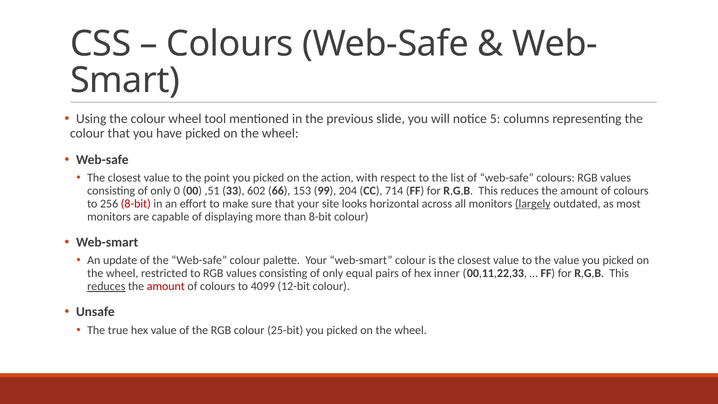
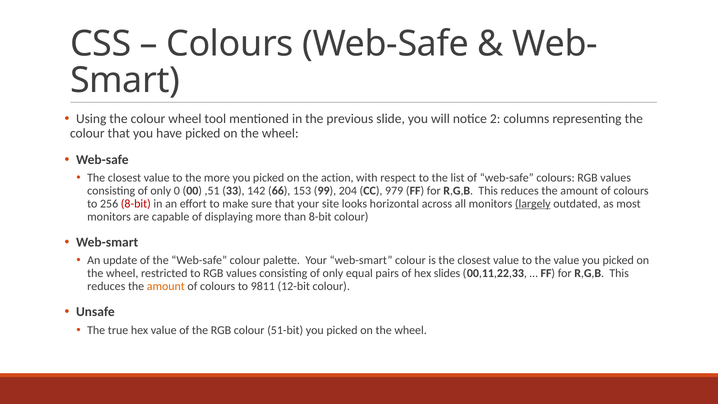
5: 5 -> 2
the point: point -> more
602: 602 -> 142
714: 714 -> 979
inner: inner -> slides
reduces at (106, 286) underline: present -> none
amount at (166, 286) colour: red -> orange
4099: 4099 -> 9811
25-bit: 25-bit -> 51-bit
